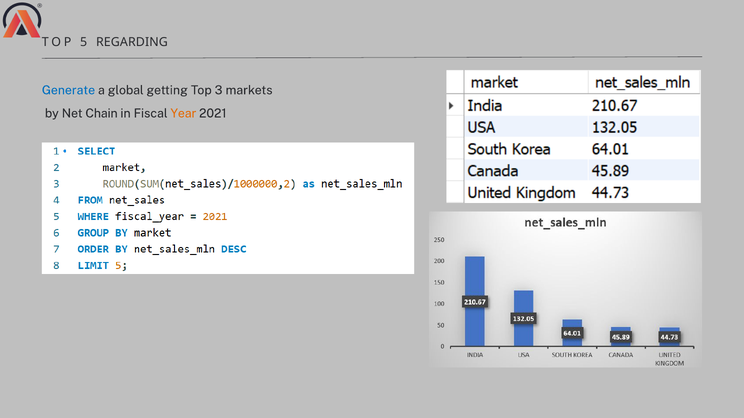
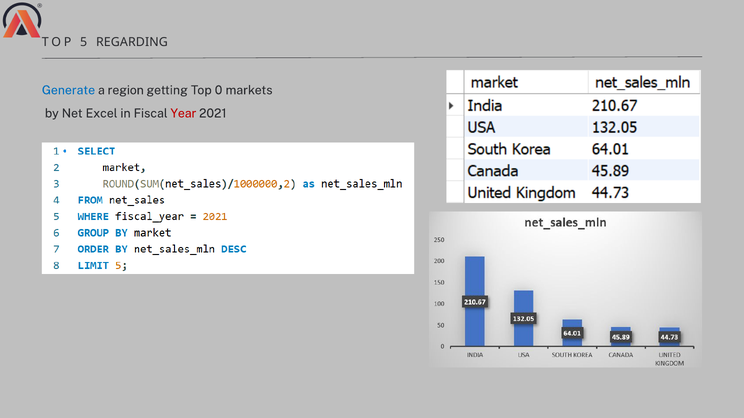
global: global -> region
3: 3 -> 0
Chain: Chain -> Excel
Year colour: orange -> red
